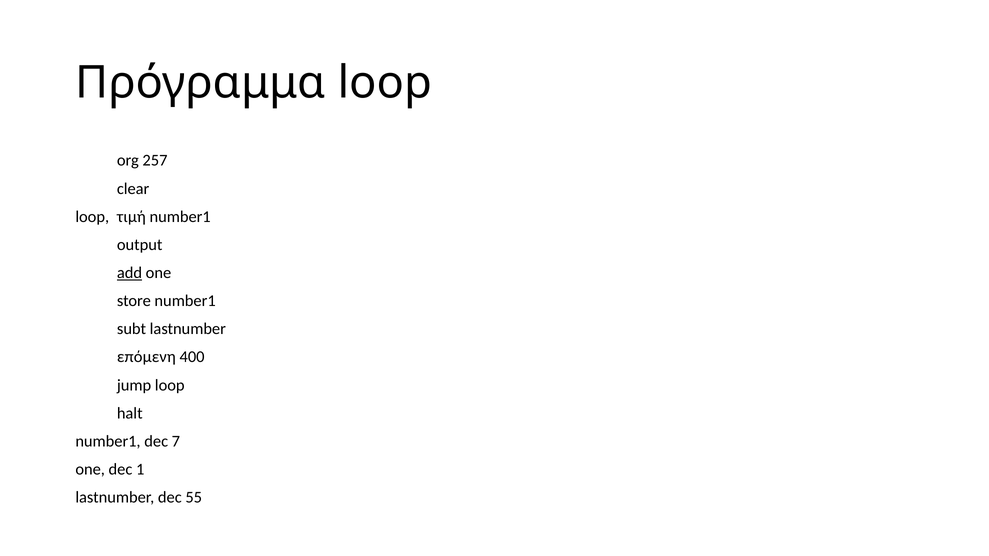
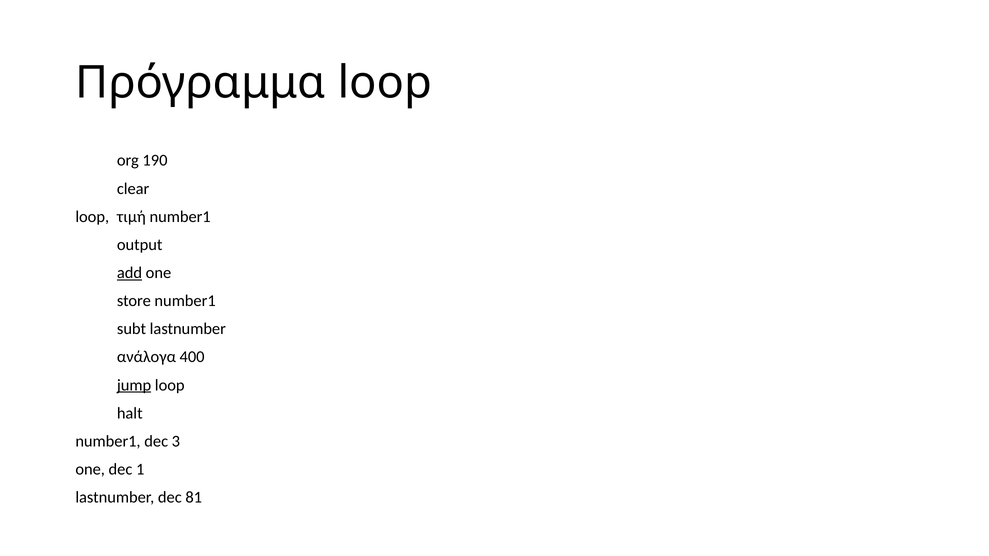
257: 257 -> 190
επόμενη: επόμενη -> ανάλογα
jump underline: none -> present
7: 7 -> 3
55: 55 -> 81
